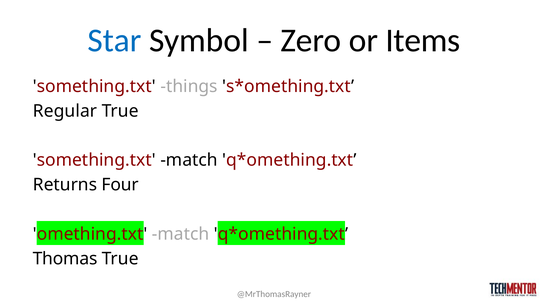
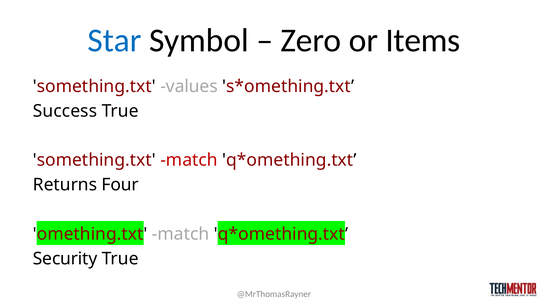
things: things -> values
Regular: Regular -> Success
match at (189, 160) colour: black -> red
Thomas: Thomas -> Security
